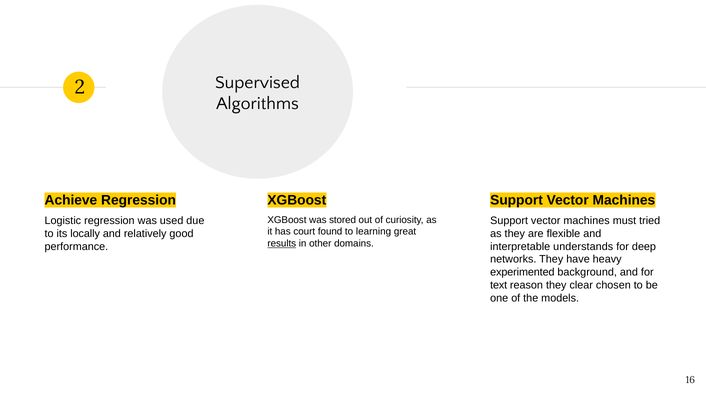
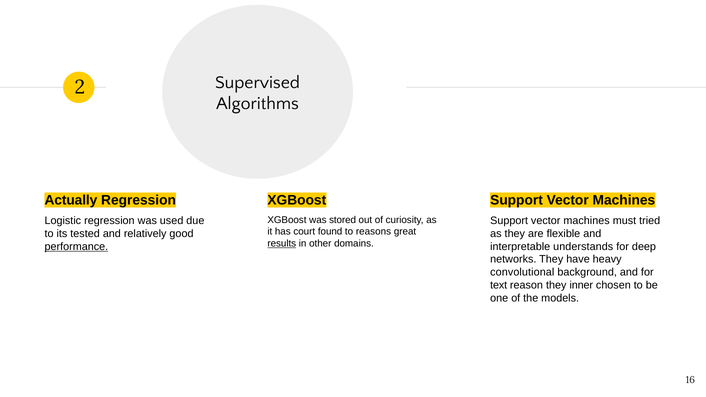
Achieve: Achieve -> Actually
learning: learning -> reasons
locally: locally -> tested
performance underline: none -> present
experimented: experimented -> convolutional
clear: clear -> inner
